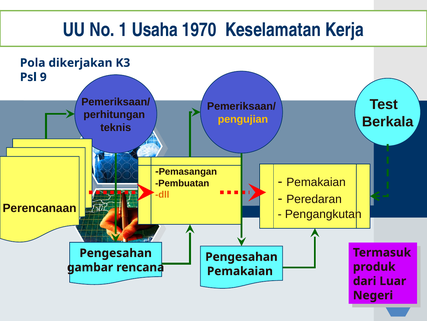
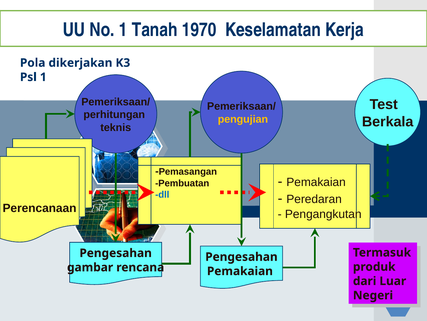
Usaha: Usaha -> Tanah
Psl 9: 9 -> 1
dll colour: orange -> blue
